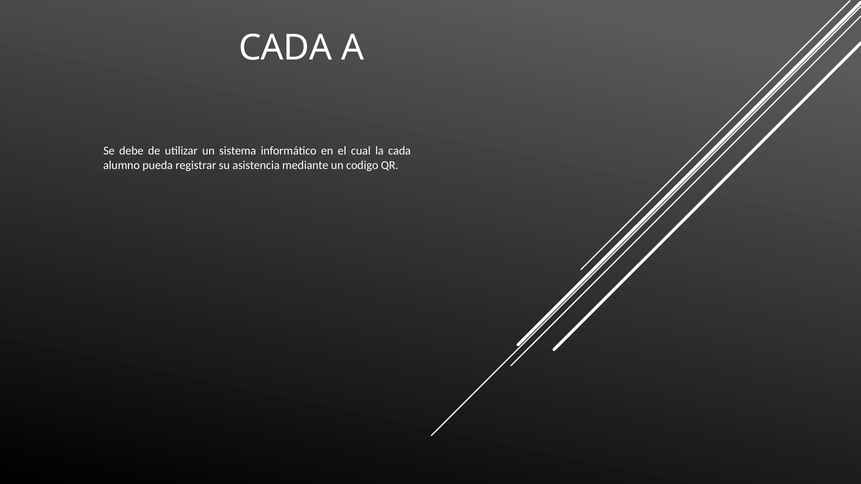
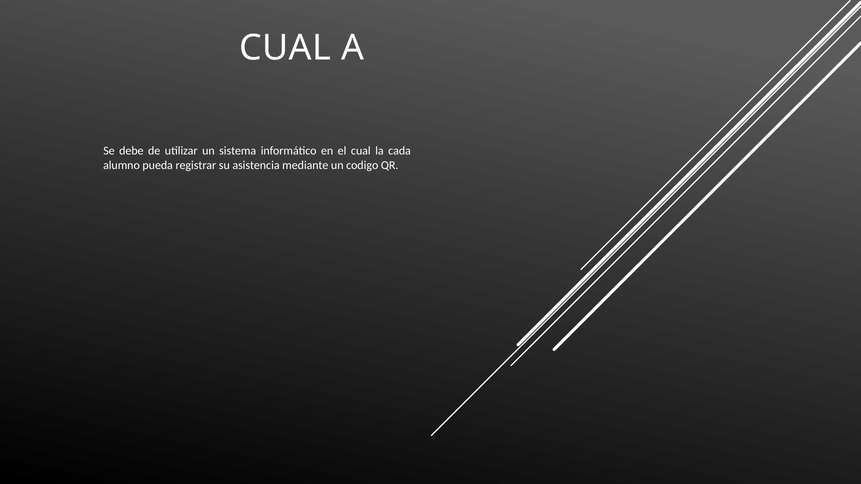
CADA at (285, 48): CADA -> CUAL
